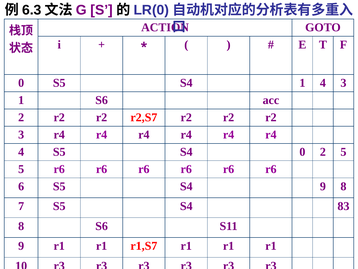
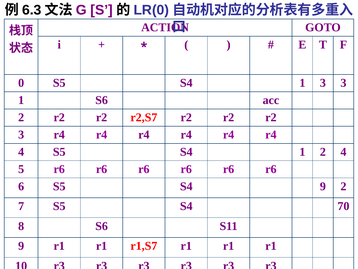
1 4: 4 -> 3
4 S5 S4 0: 0 -> 1
2 5: 5 -> 4
9 8: 8 -> 2
83: 83 -> 70
